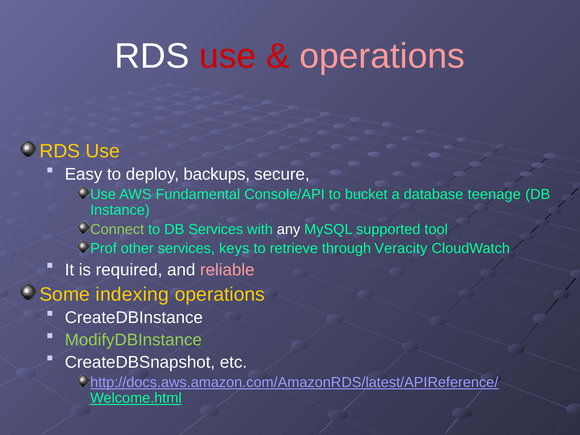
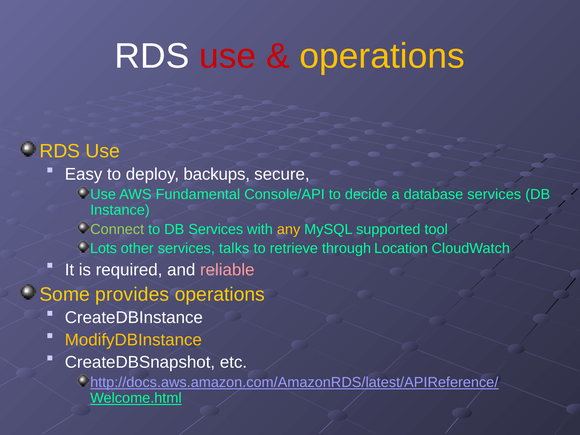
operations at (382, 56) colour: pink -> yellow
bucket: bucket -> decide
database teenage: teenage -> services
any colour: white -> yellow
Prof: Prof -> Lots
keys: keys -> talks
Veracity: Veracity -> Location
indexing: indexing -> provides
ModifyDBInstance colour: light green -> yellow
